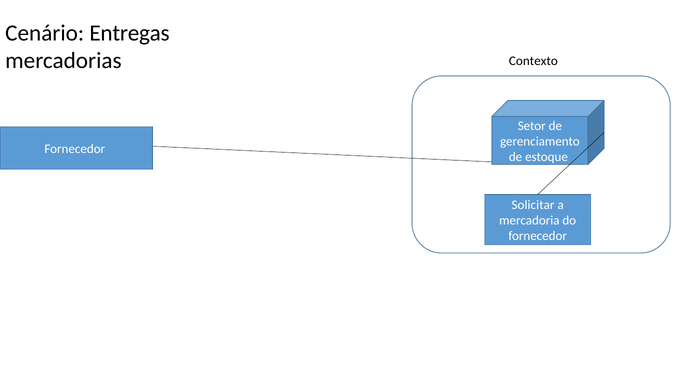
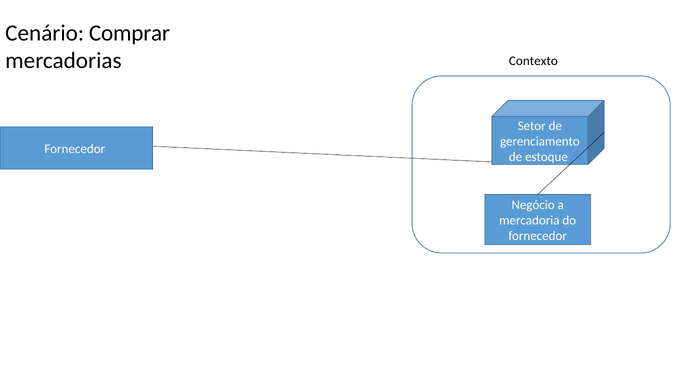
Entregas: Entregas -> Comprar
Solicitar: Solicitar -> Negócio
